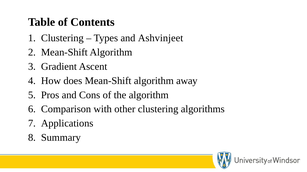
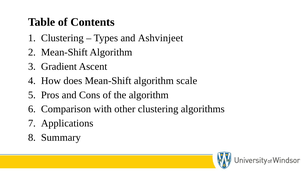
away: away -> scale
